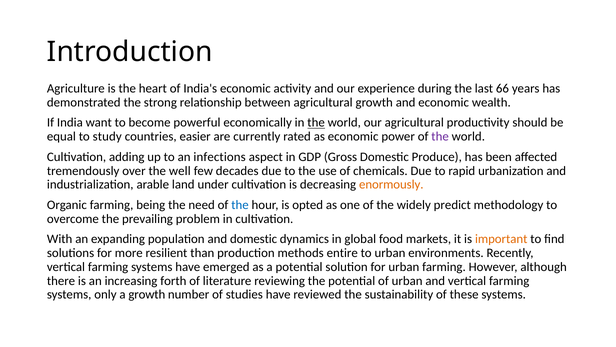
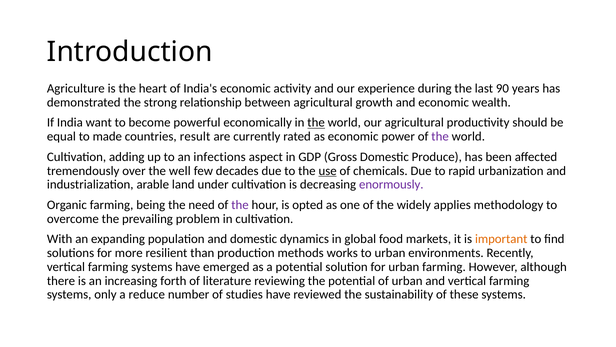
66: 66 -> 90
study: study -> made
easier: easier -> result
use underline: none -> present
enormously colour: orange -> purple
the at (240, 205) colour: blue -> purple
predict: predict -> applies
entire: entire -> works
a growth: growth -> reduce
